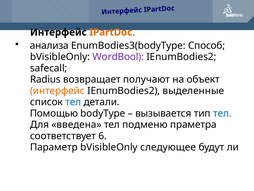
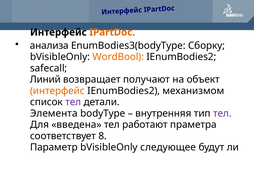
Способ: Способ -> Сборку
WordBool colour: purple -> orange
Radius: Radius -> Линий
выделенные: выделенные -> механизмом
тел at (73, 102) colour: blue -> purple
Помощью: Помощью -> Элемента
вызывается: вызывается -> внутренняя
тел at (222, 113) colour: blue -> purple
подменю: подменю -> работают
6: 6 -> 8
